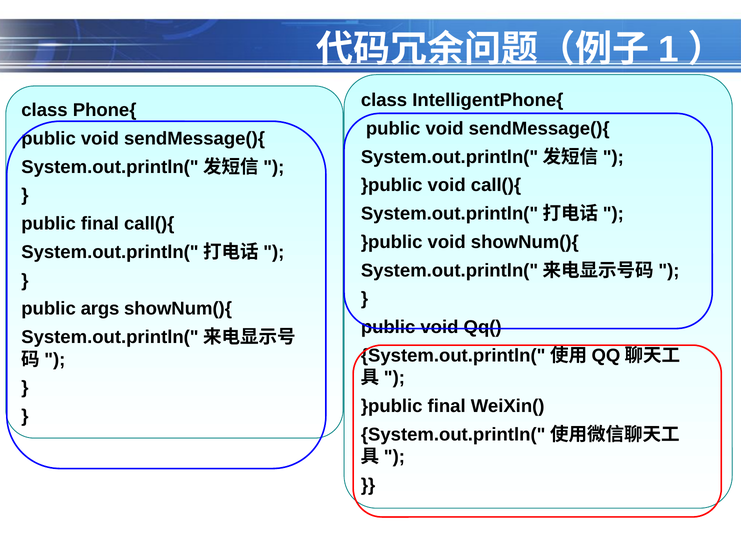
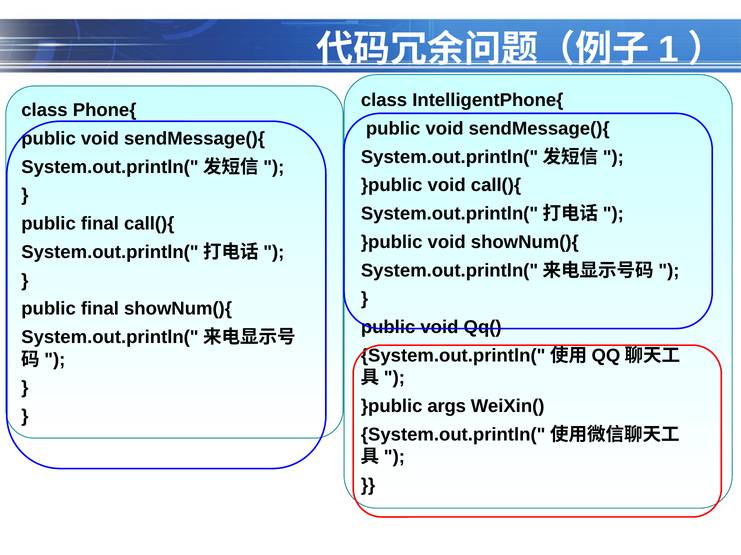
args at (100, 309): args -> final
}public final: final -> args
